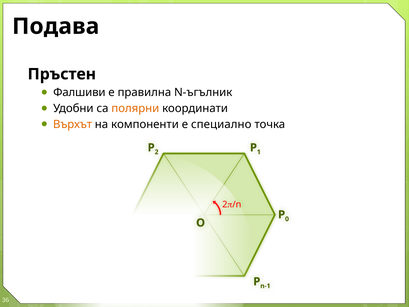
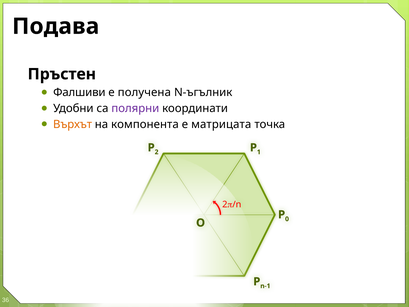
правилна: правилна -> получена
полярни colour: orange -> purple
компоненти: компоненти -> компонента
специално: специално -> матрицата
